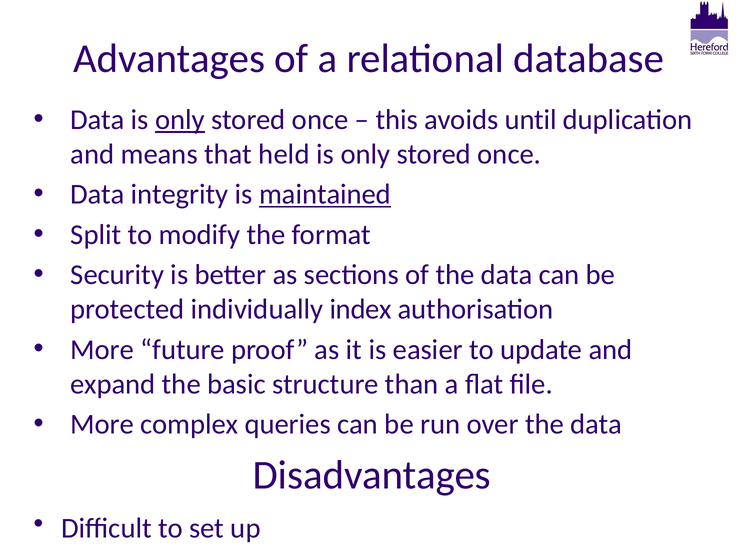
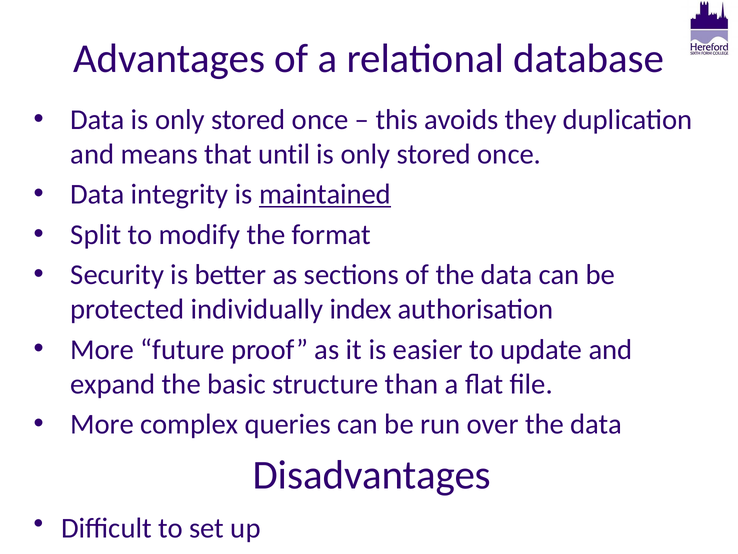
only at (180, 120) underline: present -> none
until: until -> they
held: held -> until
